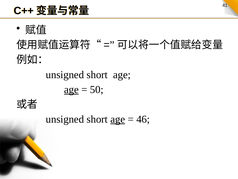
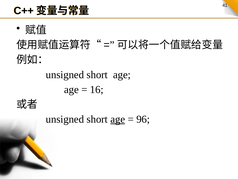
age at (71, 89) underline: present -> none
50: 50 -> 16
46: 46 -> 96
